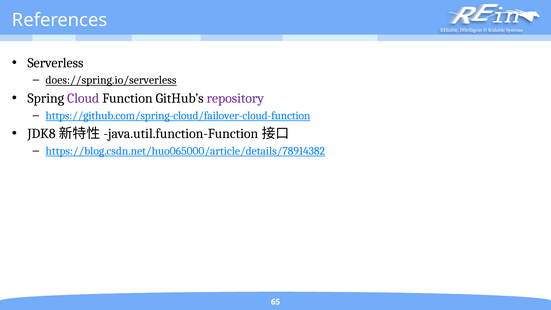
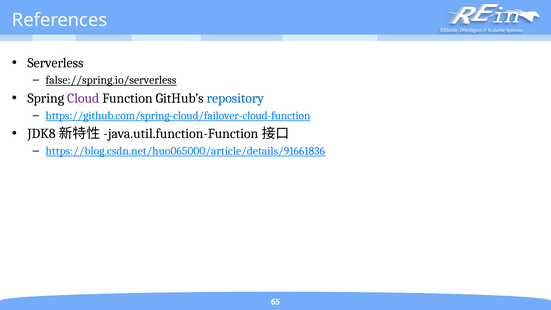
does://spring.io/serverless: does://spring.io/serverless -> false://spring.io/serverless
repository colour: purple -> blue
https://blog.csdn.net/huo065000/article/details/78914382: https://blog.csdn.net/huo065000/article/details/78914382 -> https://blog.csdn.net/huo065000/article/details/91661836
